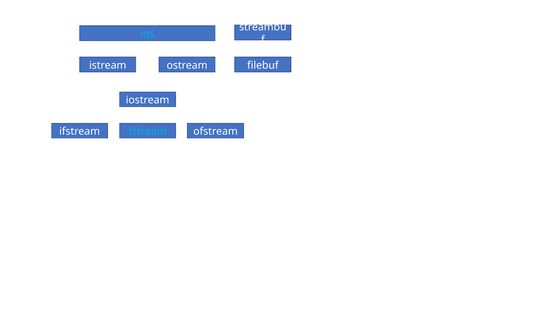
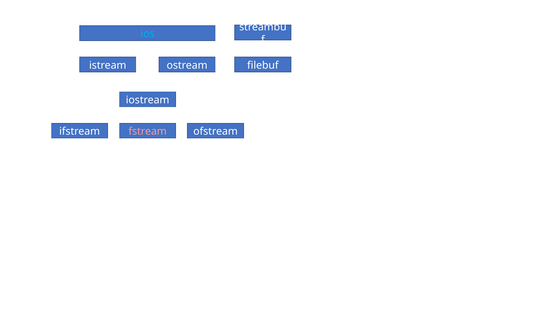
fstream colour: light blue -> pink
